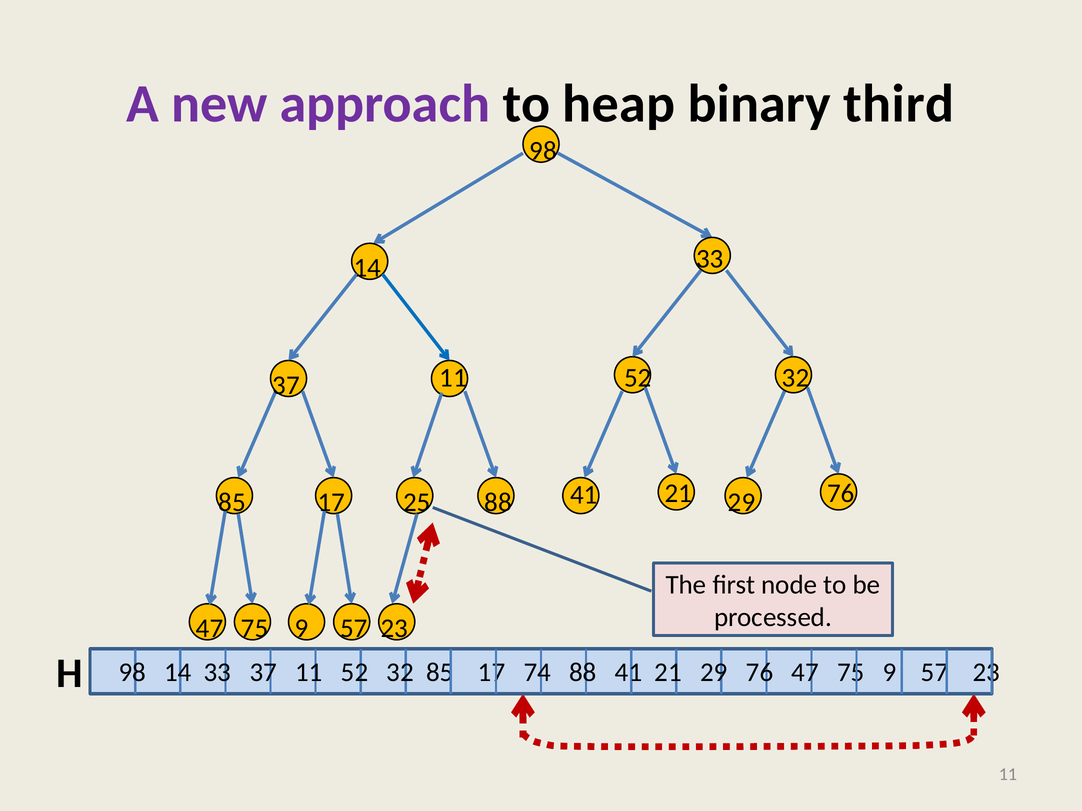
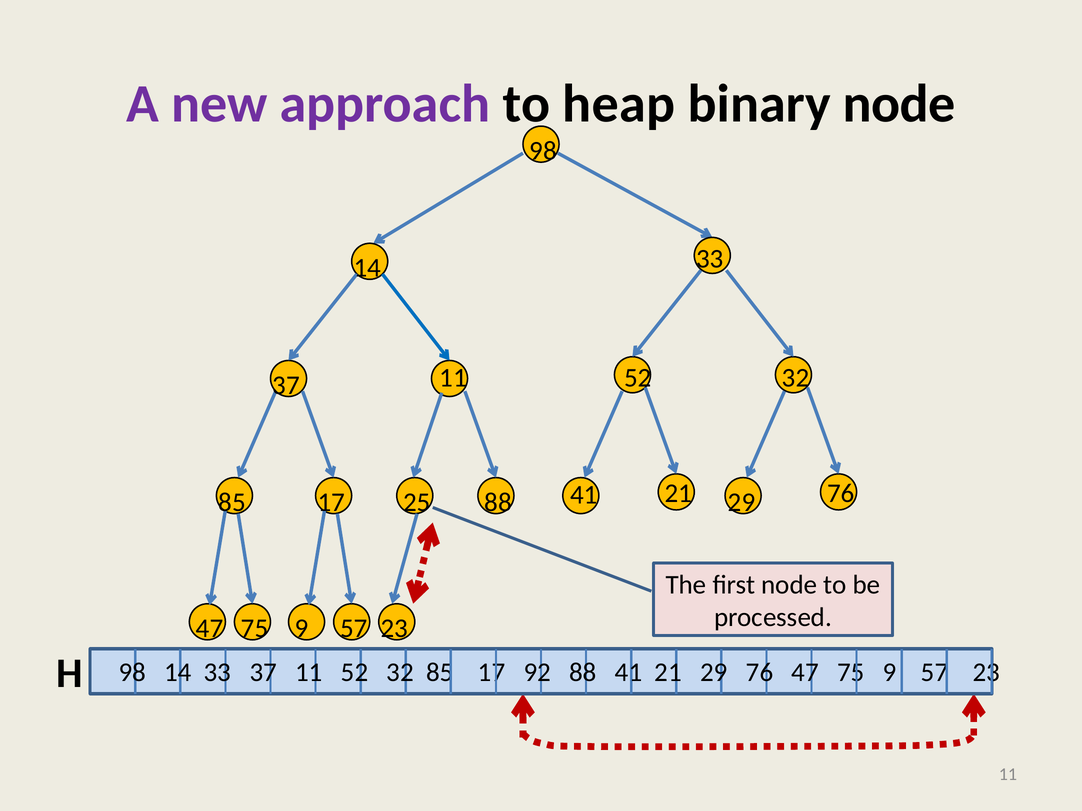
binary third: third -> node
74: 74 -> 92
